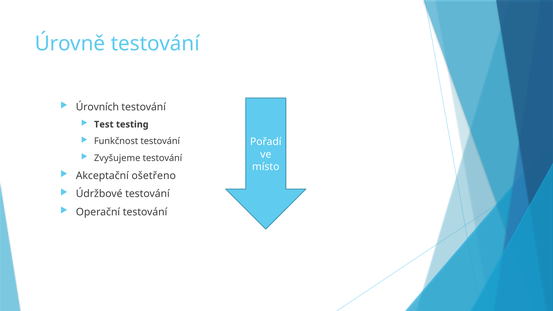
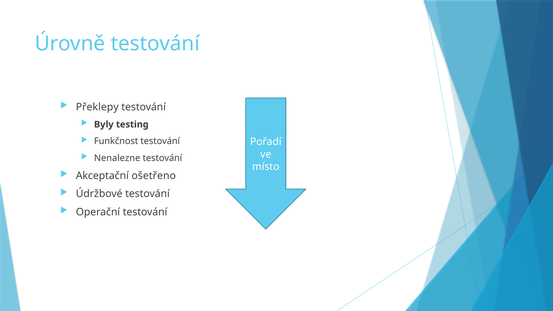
Úrovních: Úrovních -> Překlepy
Test: Test -> Byly
Zvyšujeme: Zvyšujeme -> Nenalezne
